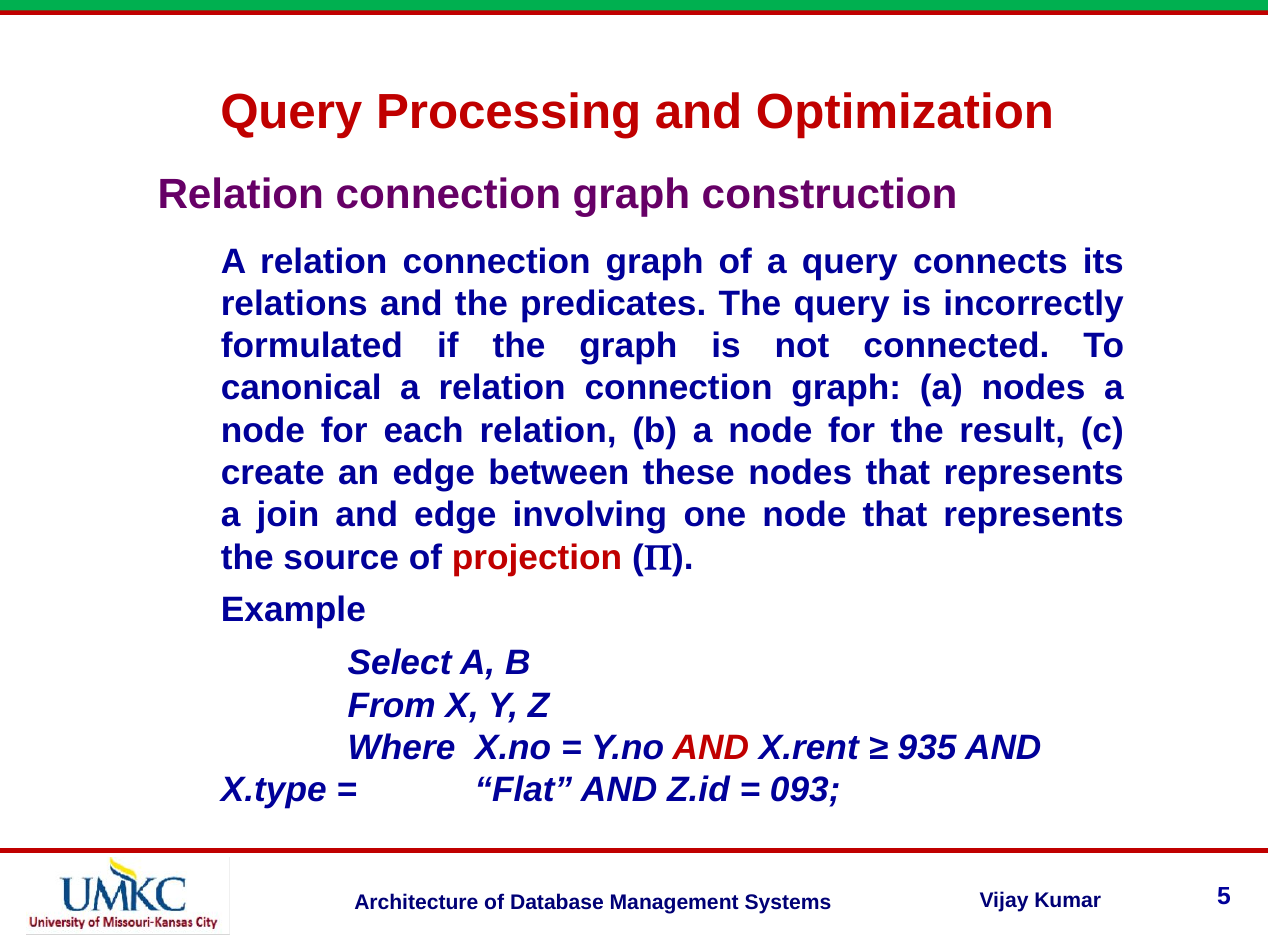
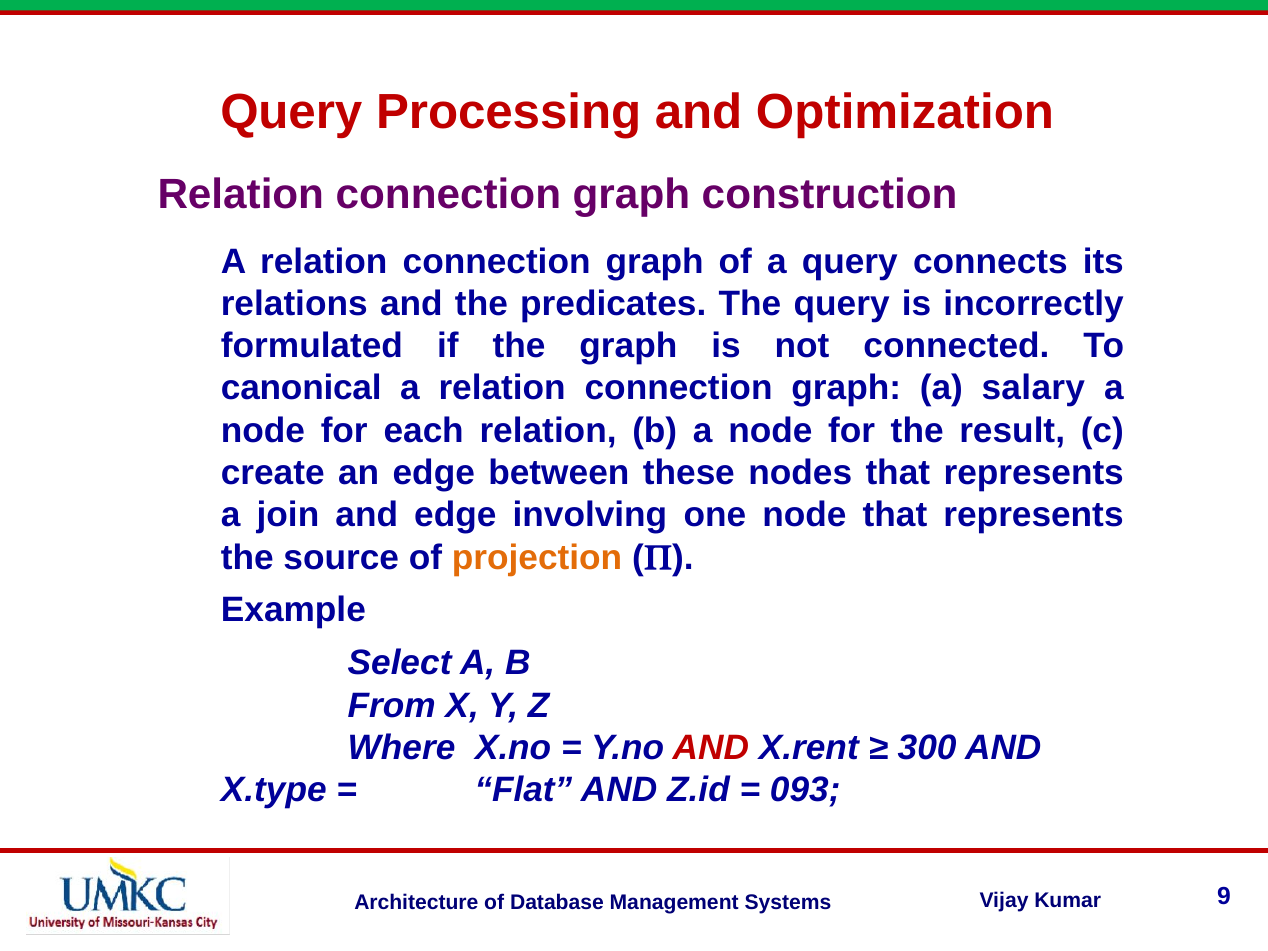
a nodes: nodes -> salary
projection colour: red -> orange
935: 935 -> 300
5: 5 -> 9
